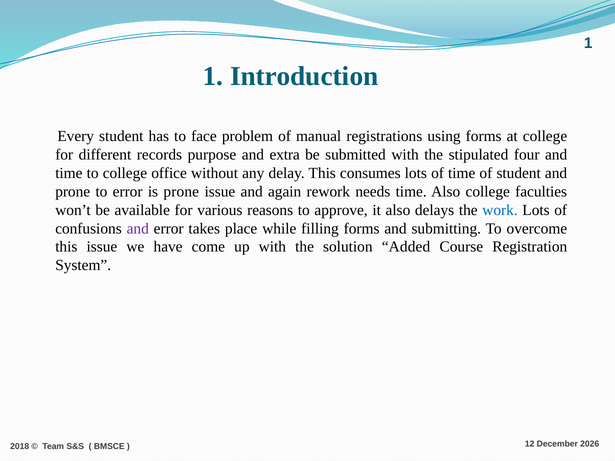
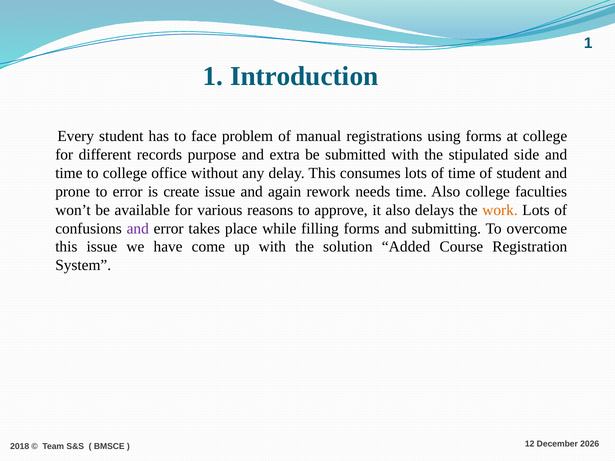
four: four -> side
is prone: prone -> create
work colour: blue -> orange
